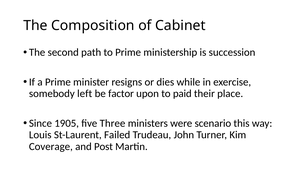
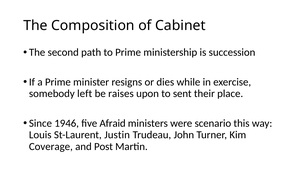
factor: factor -> raises
paid: paid -> sent
1905: 1905 -> 1946
Three: Three -> Afraid
Failed: Failed -> Justin
